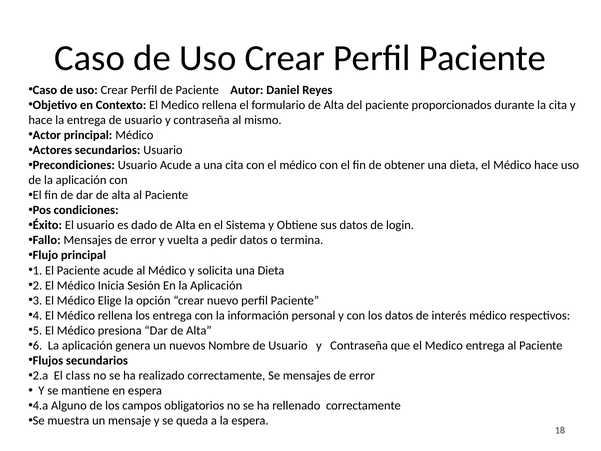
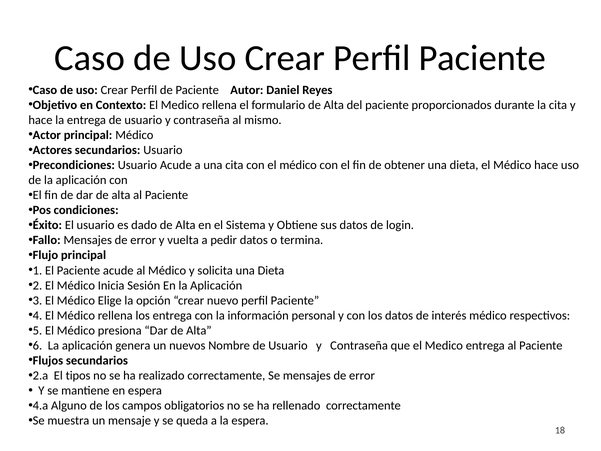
class: class -> tipos
